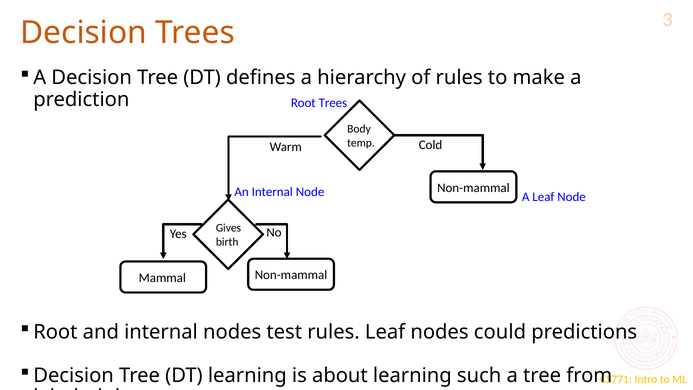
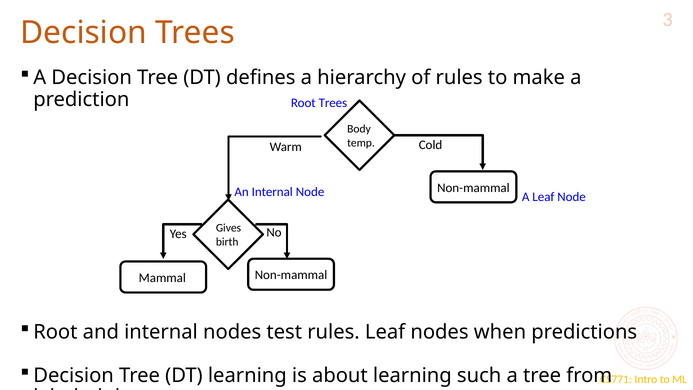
could: could -> when
